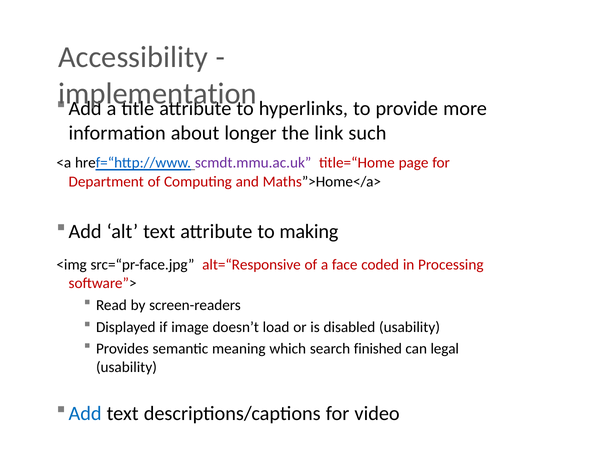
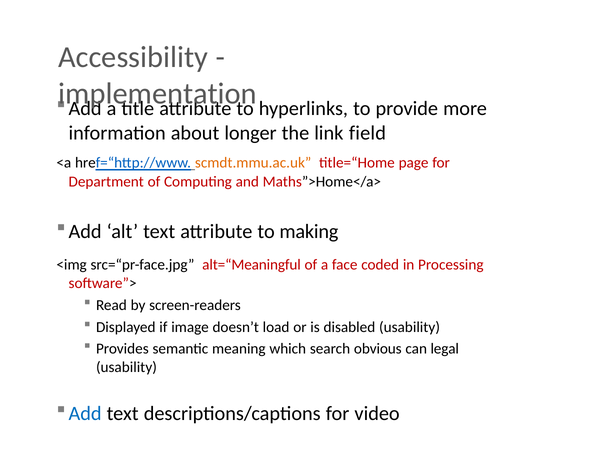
such: such -> field
scmdt.mmu.ac.uk colour: purple -> orange
alt=“Responsive: alt=“Responsive -> alt=“Meaningful
finished: finished -> obvious
